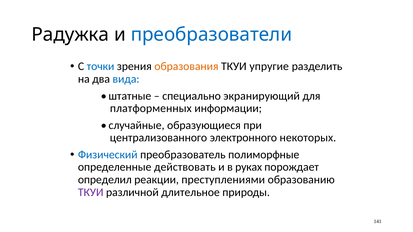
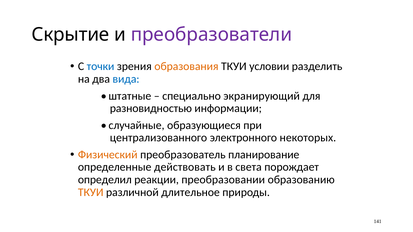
Радужка: Радужка -> Скрытие
преобразователи colour: blue -> purple
упругие: упругие -> условии
платформенных: платформенных -> разновидностью
Физический colour: blue -> orange
полиморфные: полиморфные -> планирование
руках: руках -> света
преступлениями: преступлениями -> преобразовании
ТКУИ at (91, 193) colour: purple -> orange
